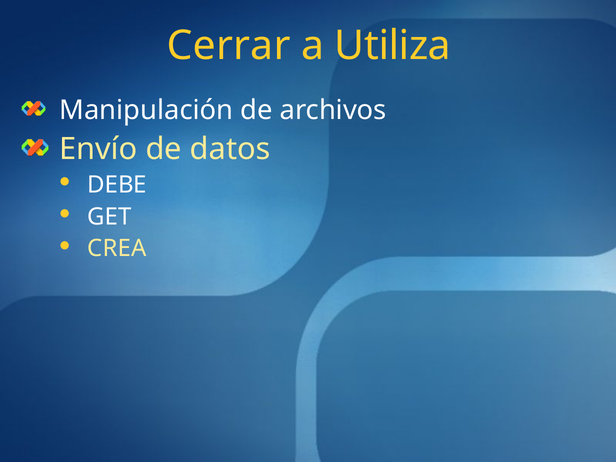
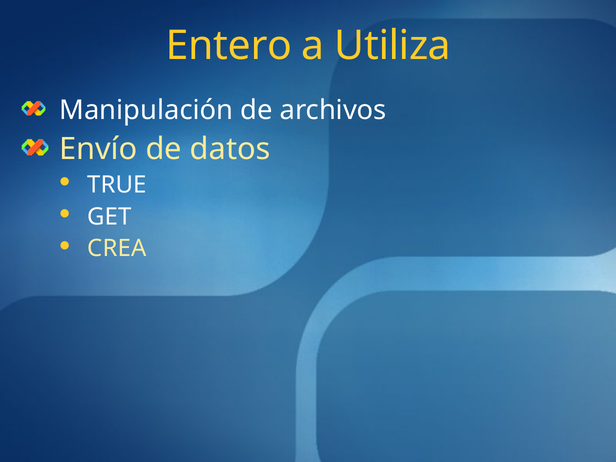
Cerrar: Cerrar -> Entero
DEBE: DEBE -> TRUE
